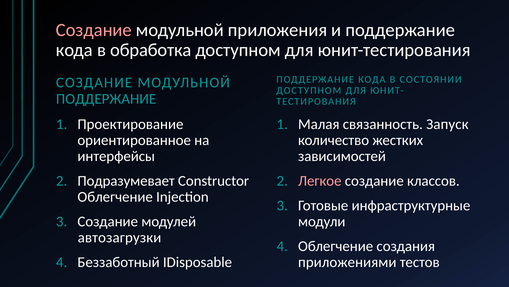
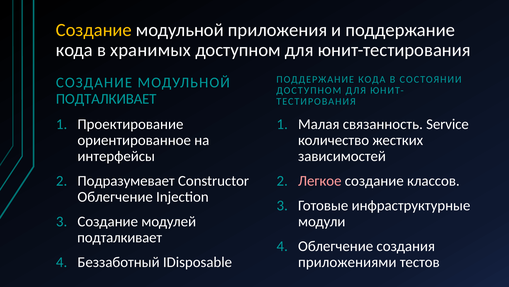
Создание at (94, 30) colour: pink -> yellow
обработка: обработка -> хранимых
ПОДДЕРЖАНИЕ at (106, 99): ПОДДЕРЖАНИЕ -> ПОДТАЛКИВАЕТ
Запуск: Запуск -> Service
автозагрузки at (120, 237): автозагрузки -> подталкивает
